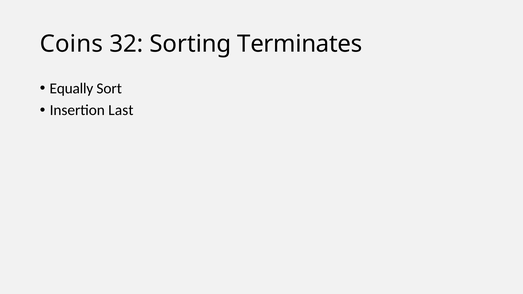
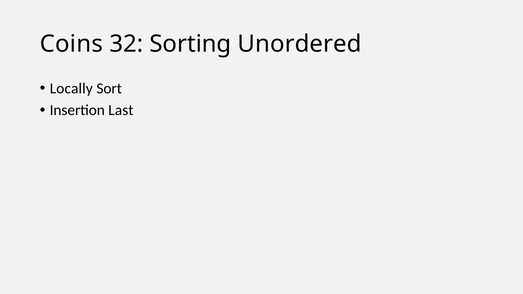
Terminates: Terminates -> Unordered
Equally: Equally -> Locally
